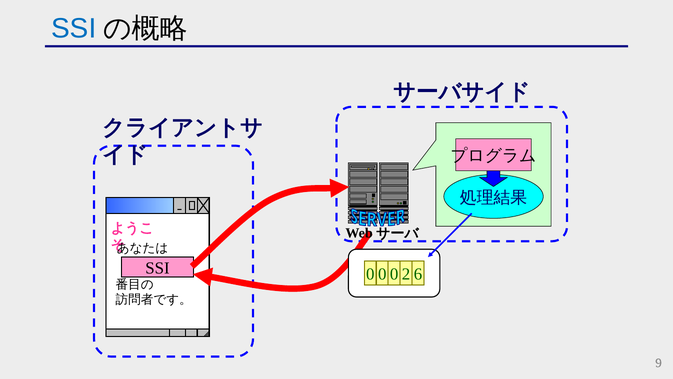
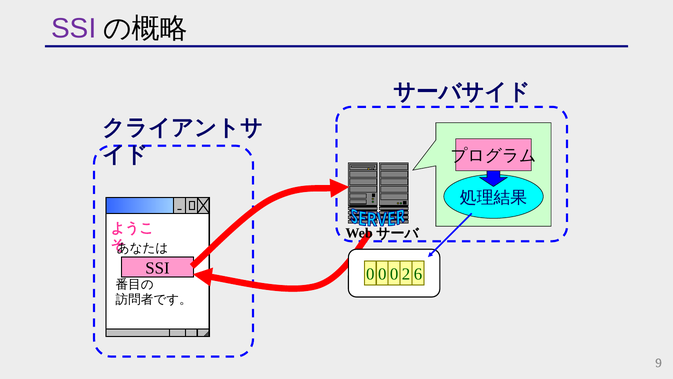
SSI at (74, 28) colour: blue -> purple
